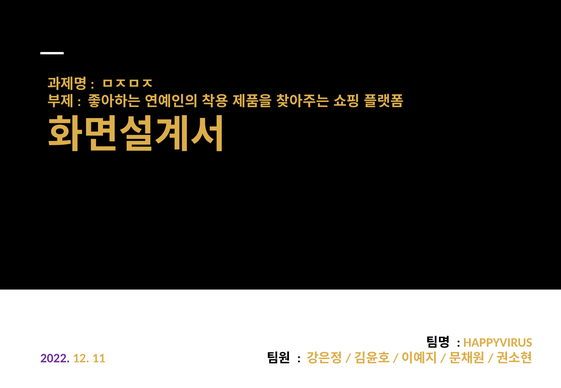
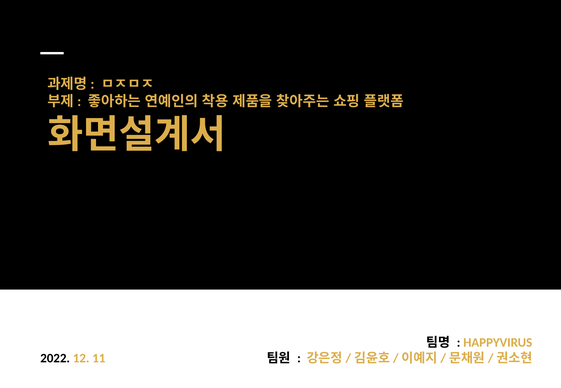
2022 colour: purple -> black
